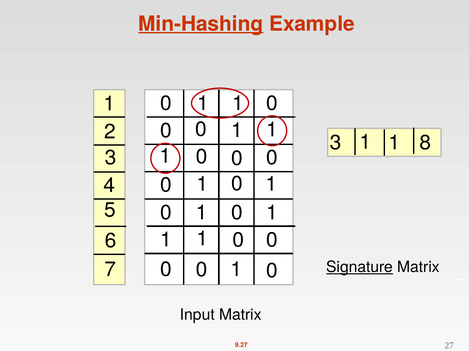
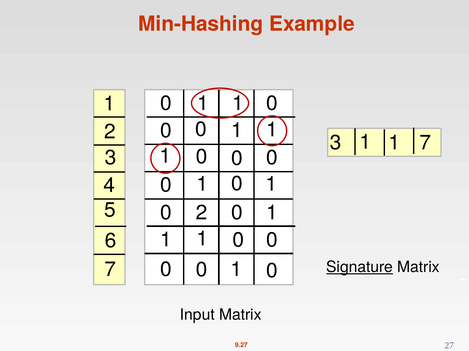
Min-Hashing underline: present -> none
1 8: 8 -> 7
1 at (202, 213): 1 -> 2
